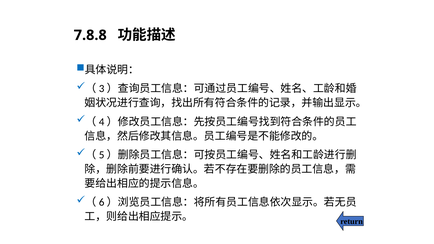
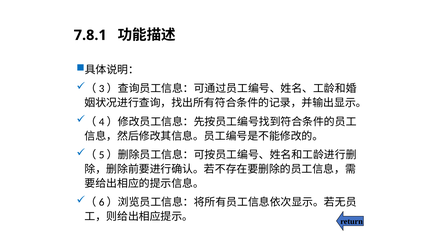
7.8.8: 7.8.8 -> 7.8.1
